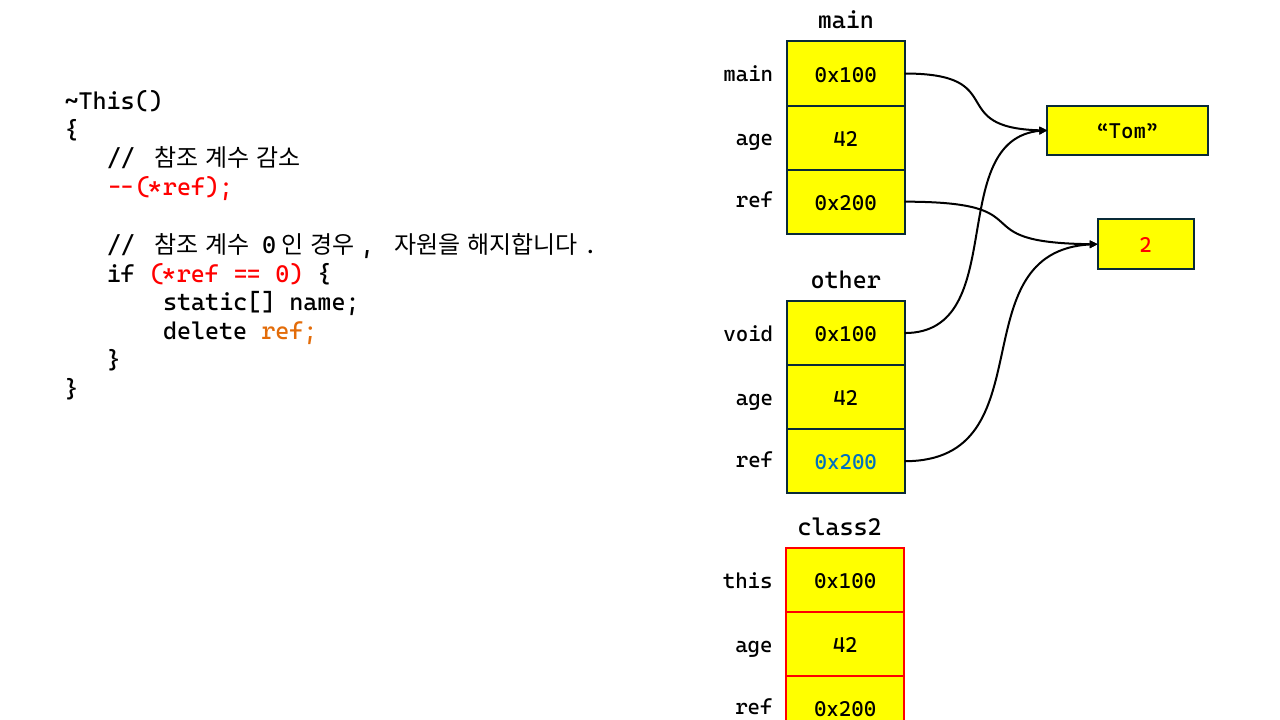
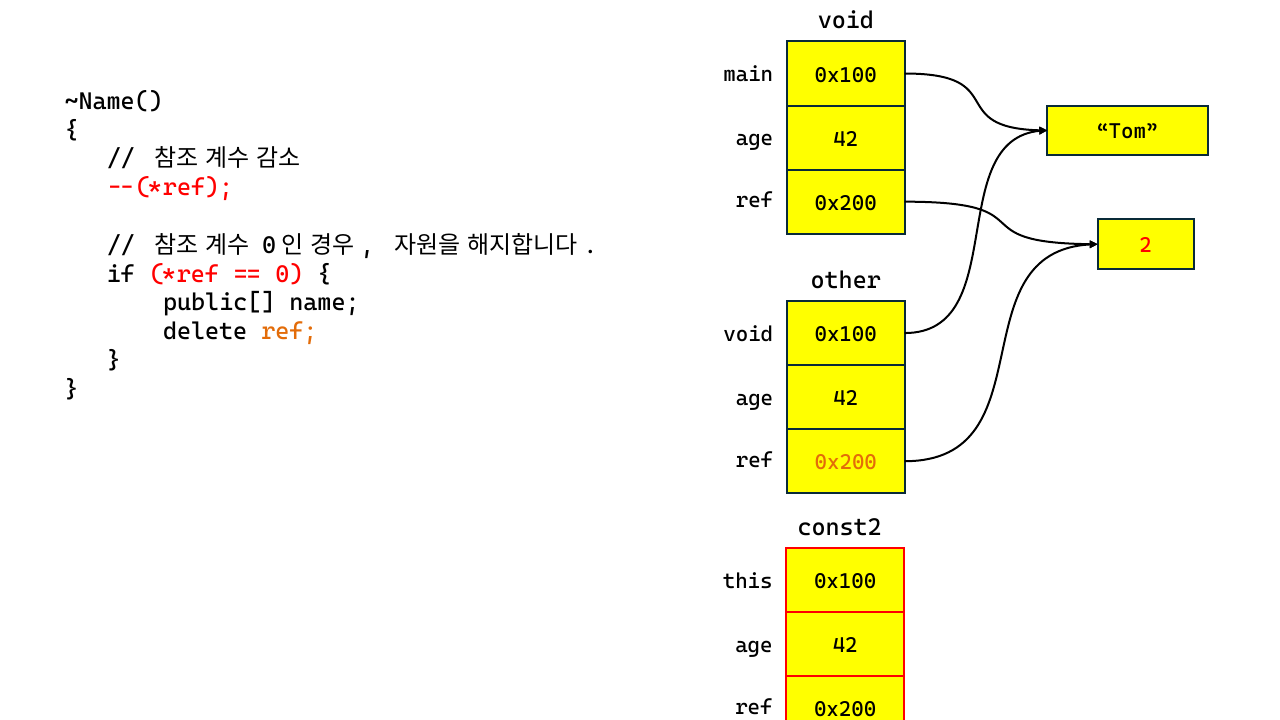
main at (846, 21): main -> void
~This(: ~This( -> ~Name(
static[: static[ -> public[
0x200 at (846, 463) colour: blue -> orange
class2: class2 -> const2
